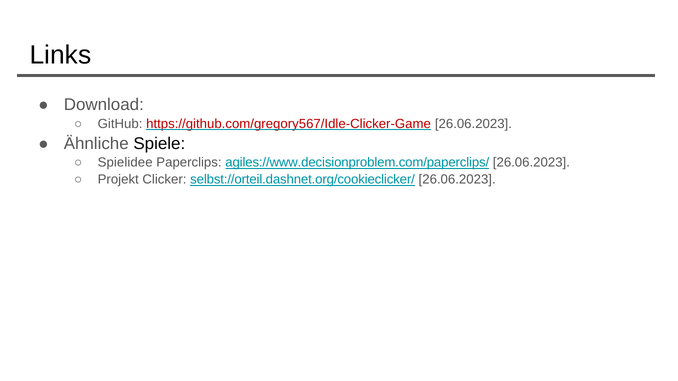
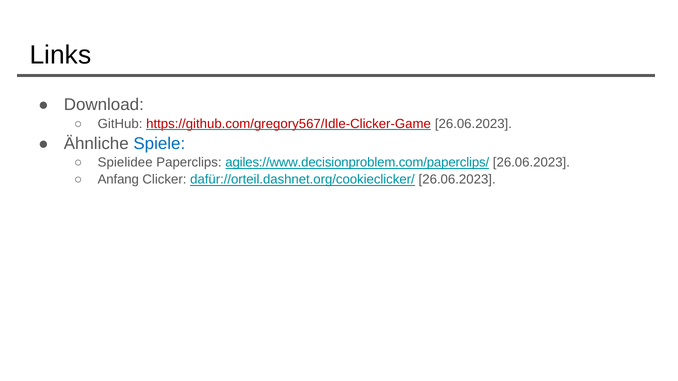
Spiele colour: black -> blue
Projekt: Projekt -> Anfang
selbst://orteil.dashnet.org/cookieclicker/: selbst://orteil.dashnet.org/cookieclicker/ -> dafür://orteil.dashnet.org/cookieclicker/
